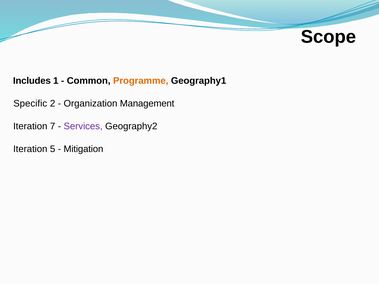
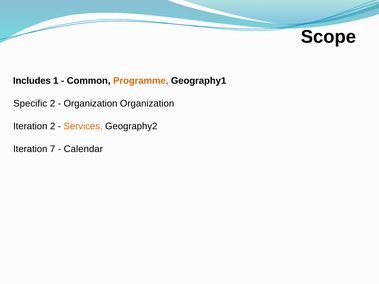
Organization Management: Management -> Organization
Iteration 7: 7 -> 2
Services colour: purple -> orange
5: 5 -> 7
Mitigation: Mitigation -> Calendar
